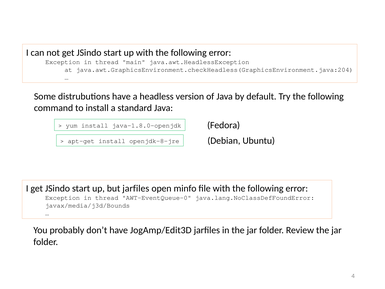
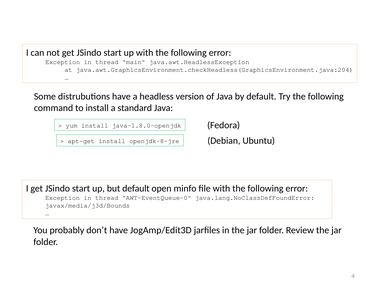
but jarfiles: jarfiles -> default
